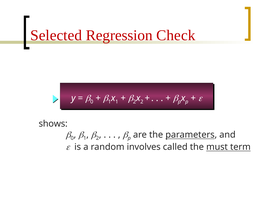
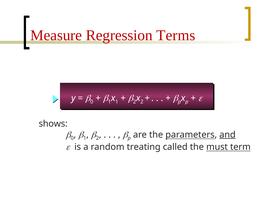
Selected: Selected -> Measure
Check: Check -> Terms
and at (227, 135) underline: none -> present
involves: involves -> treating
